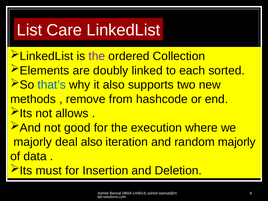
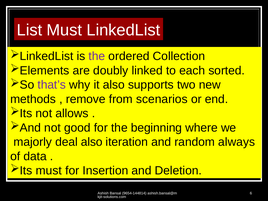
List Care: Care -> Must
that’s colour: blue -> purple
hashcode: hashcode -> scenarios
execution: execution -> beginning
random majorly: majorly -> always
